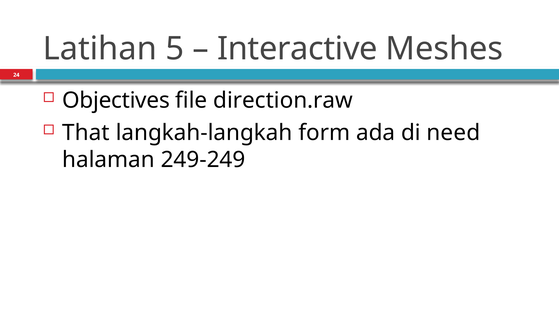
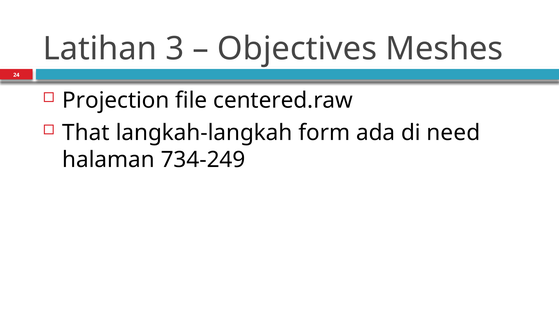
5: 5 -> 3
Interactive: Interactive -> Objectives
Objectives: Objectives -> Projection
direction.raw: direction.raw -> centered.raw
249-249: 249-249 -> 734-249
